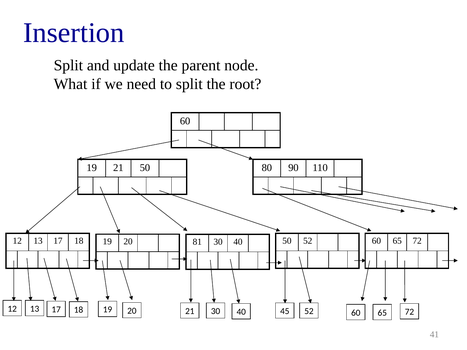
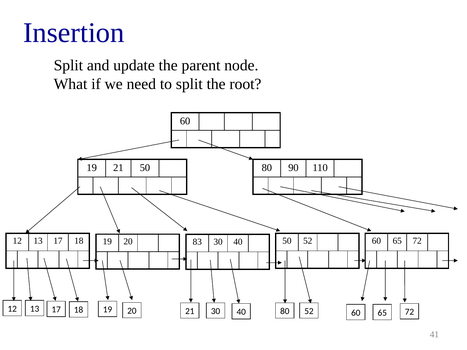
81: 81 -> 83
40 45: 45 -> 80
